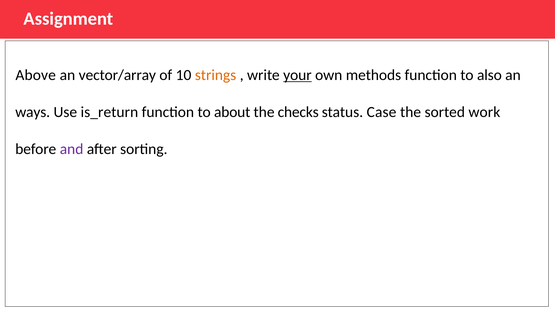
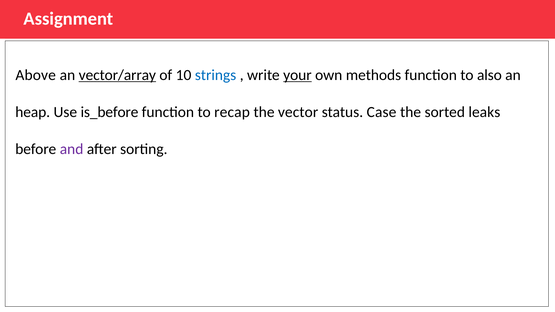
vector/array underline: none -> present
strings colour: orange -> blue
ways: ways -> heap
is_return: is_return -> is_before
about: about -> recap
checks: checks -> vector
work: work -> leaks
